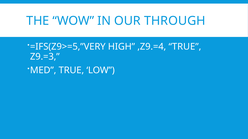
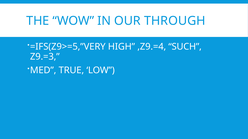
,Z9.=4 TRUE: TRUE -> SUCH
